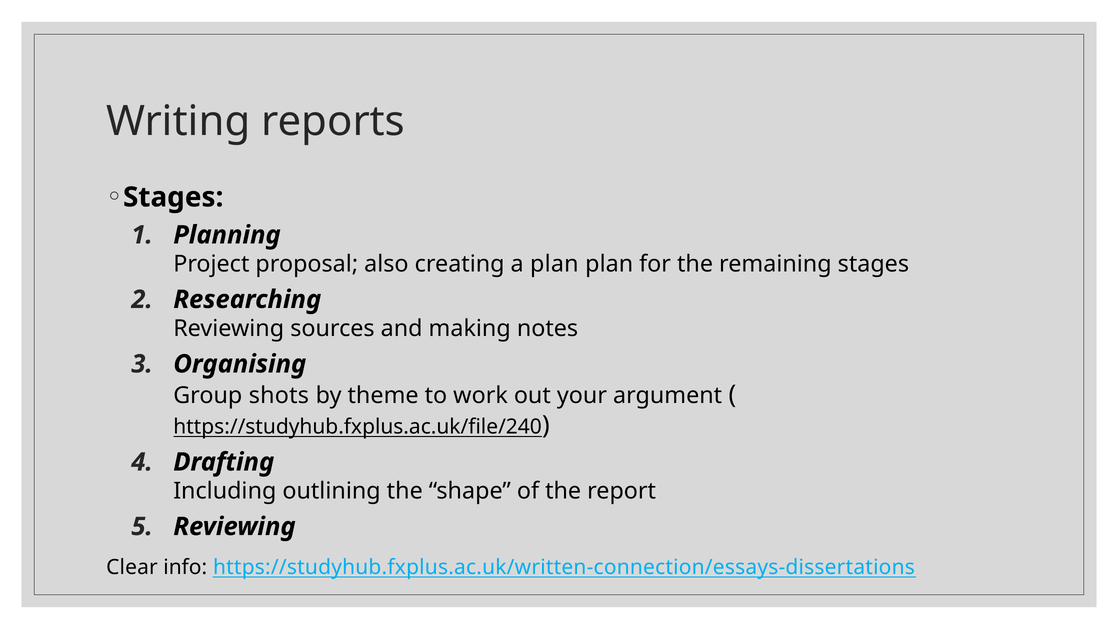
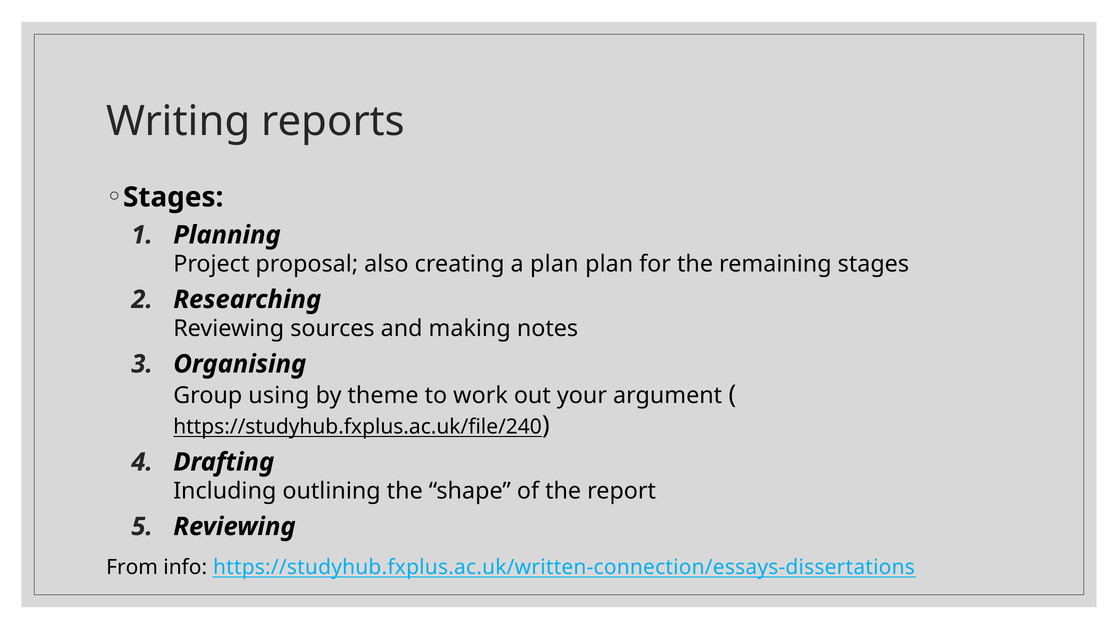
shots: shots -> using
Clear: Clear -> From
